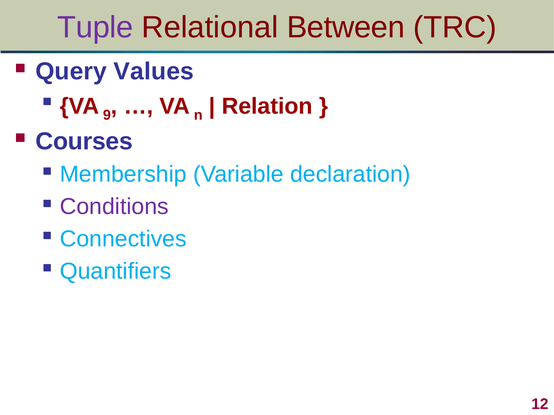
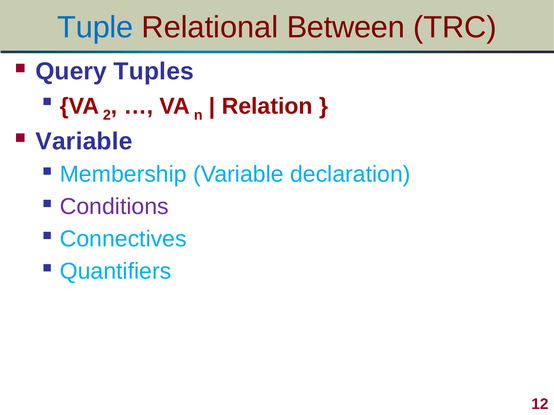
Tuple colour: purple -> blue
Values: Values -> Tuples
9: 9 -> 2
Courses at (84, 141): Courses -> Variable
